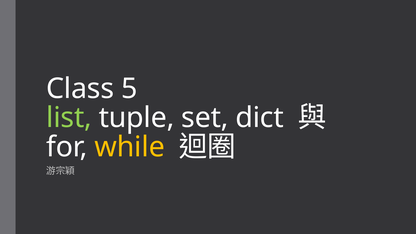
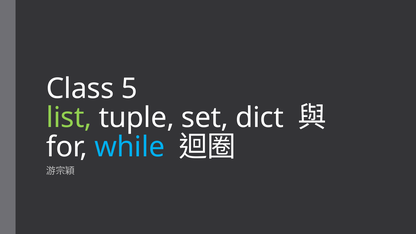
while colour: yellow -> light blue
